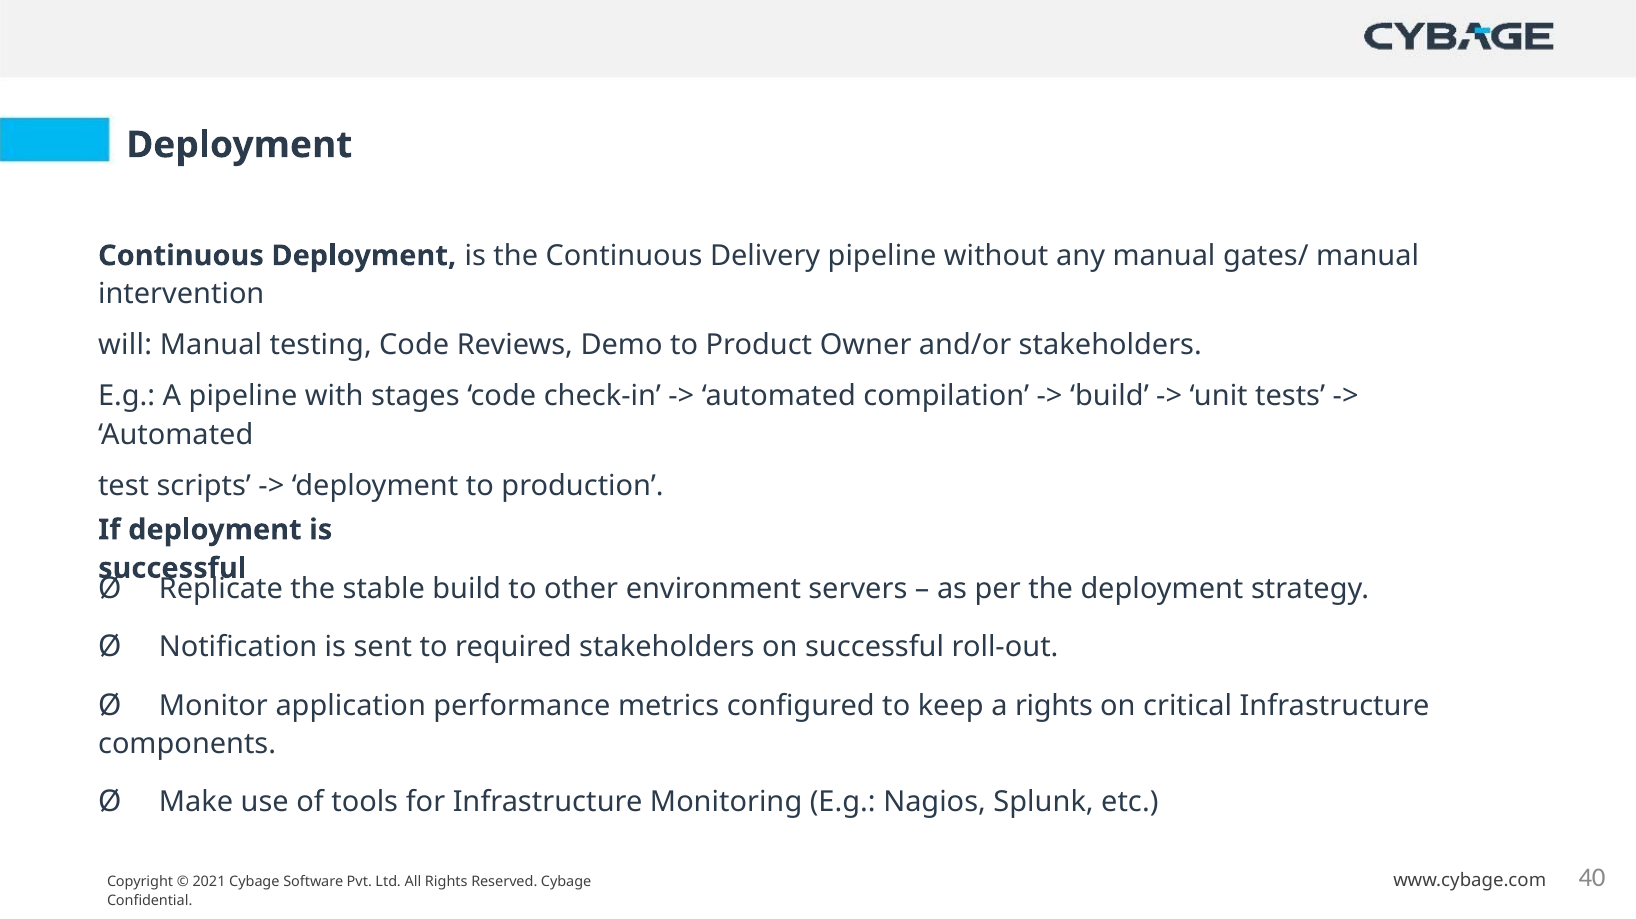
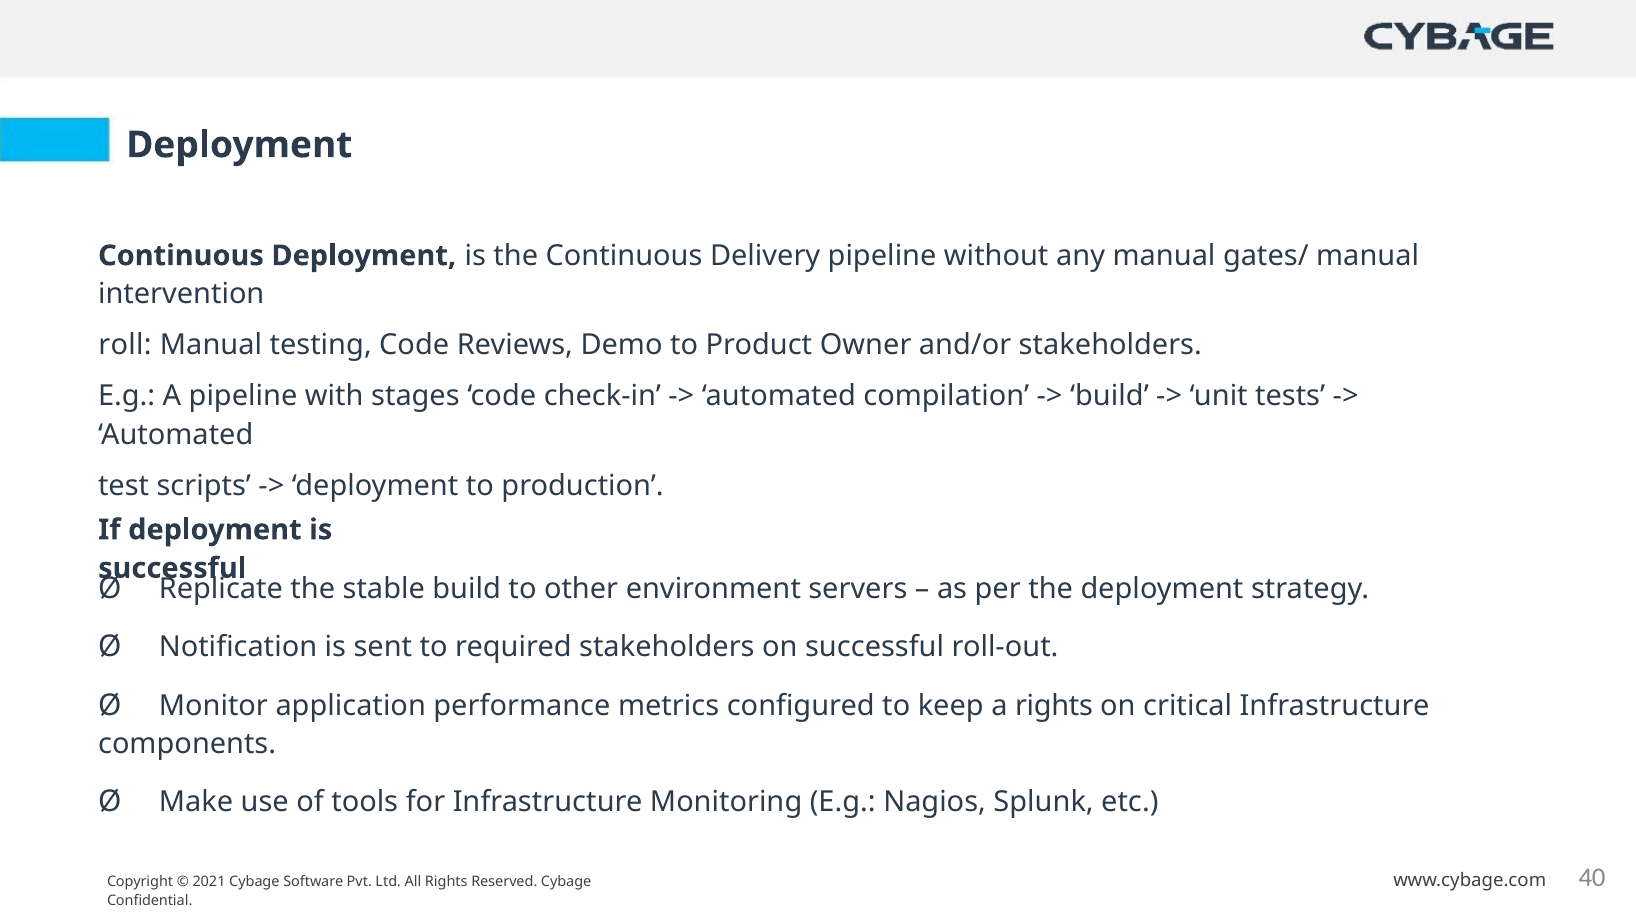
will: will -> roll
